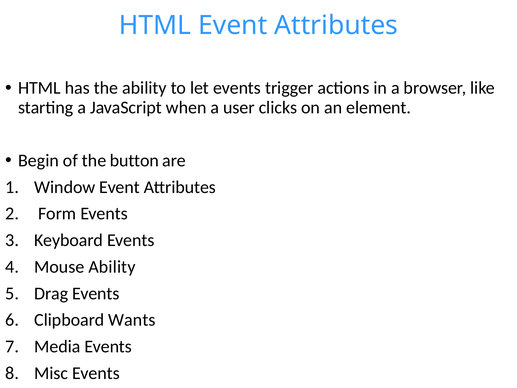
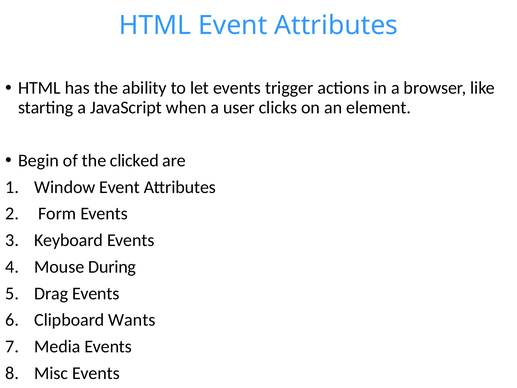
button: button -> clicked
Mouse Ability: Ability -> During
